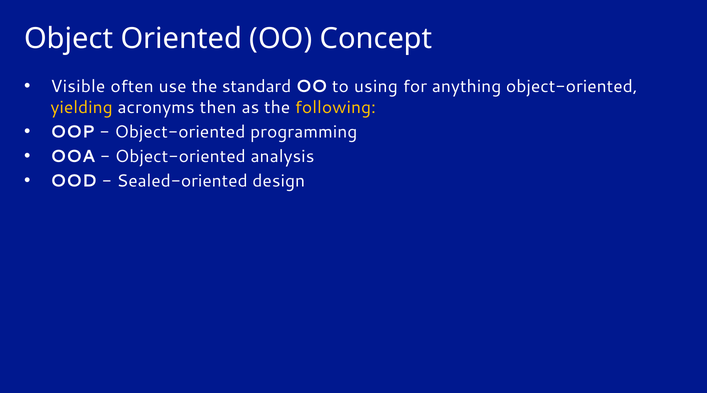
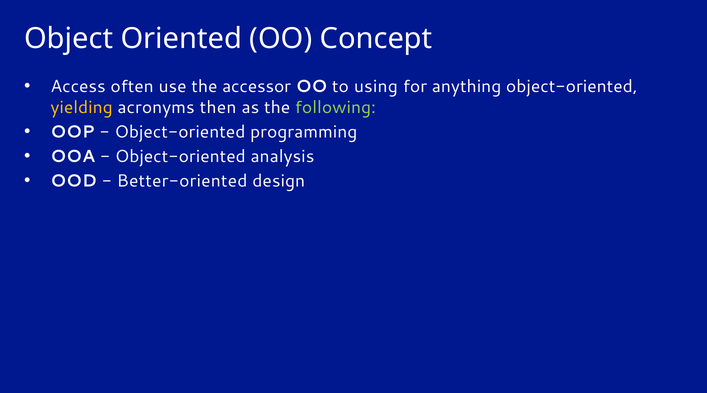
Visible: Visible -> Access
standard: standard -> accessor
following colour: yellow -> light green
Sealed-oriented: Sealed-oriented -> Better-oriented
